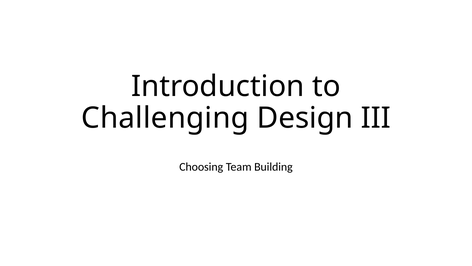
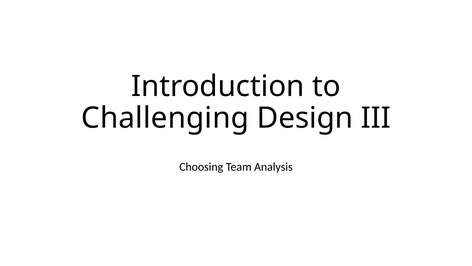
Building: Building -> Analysis
